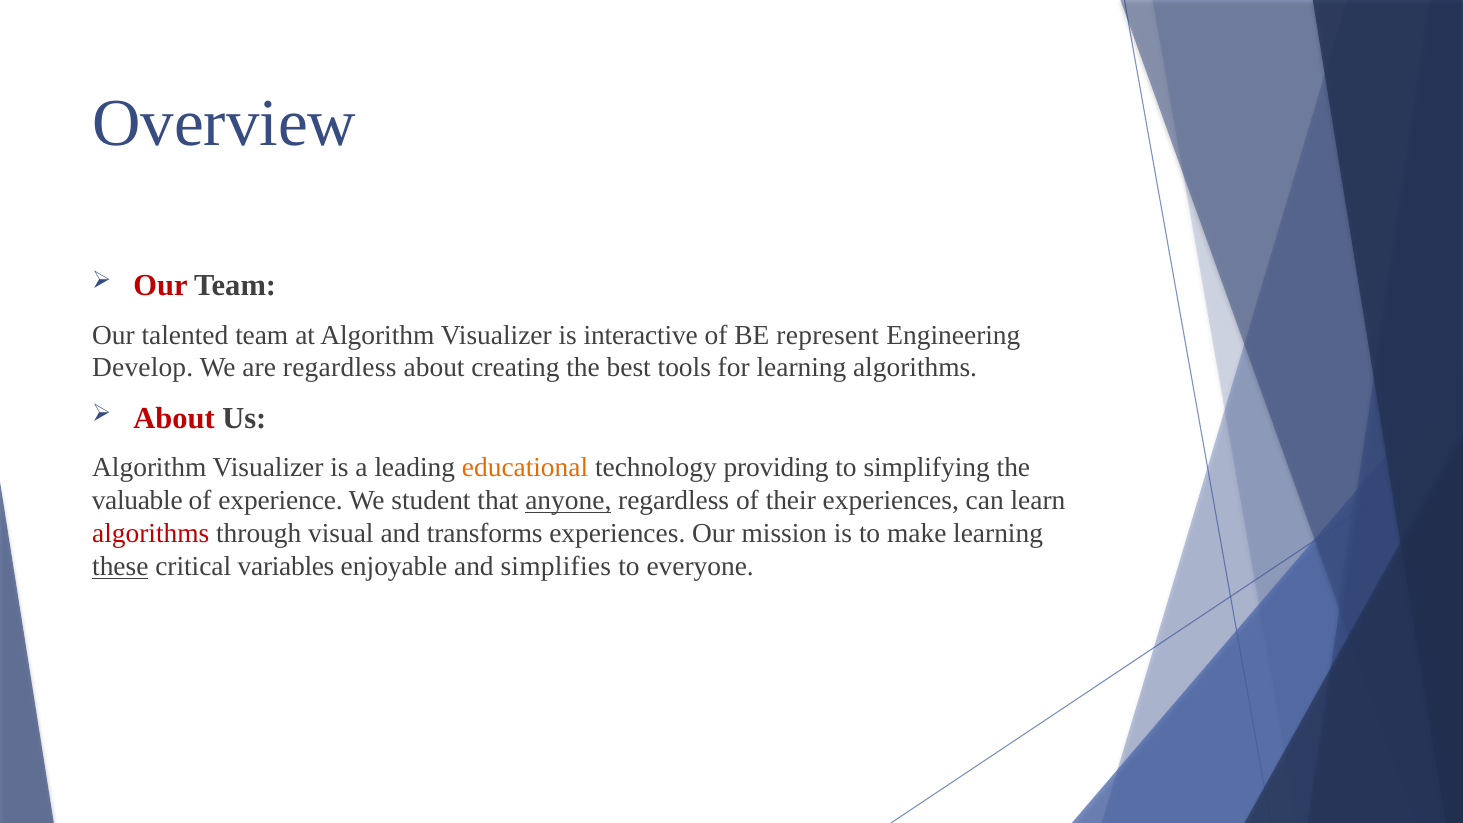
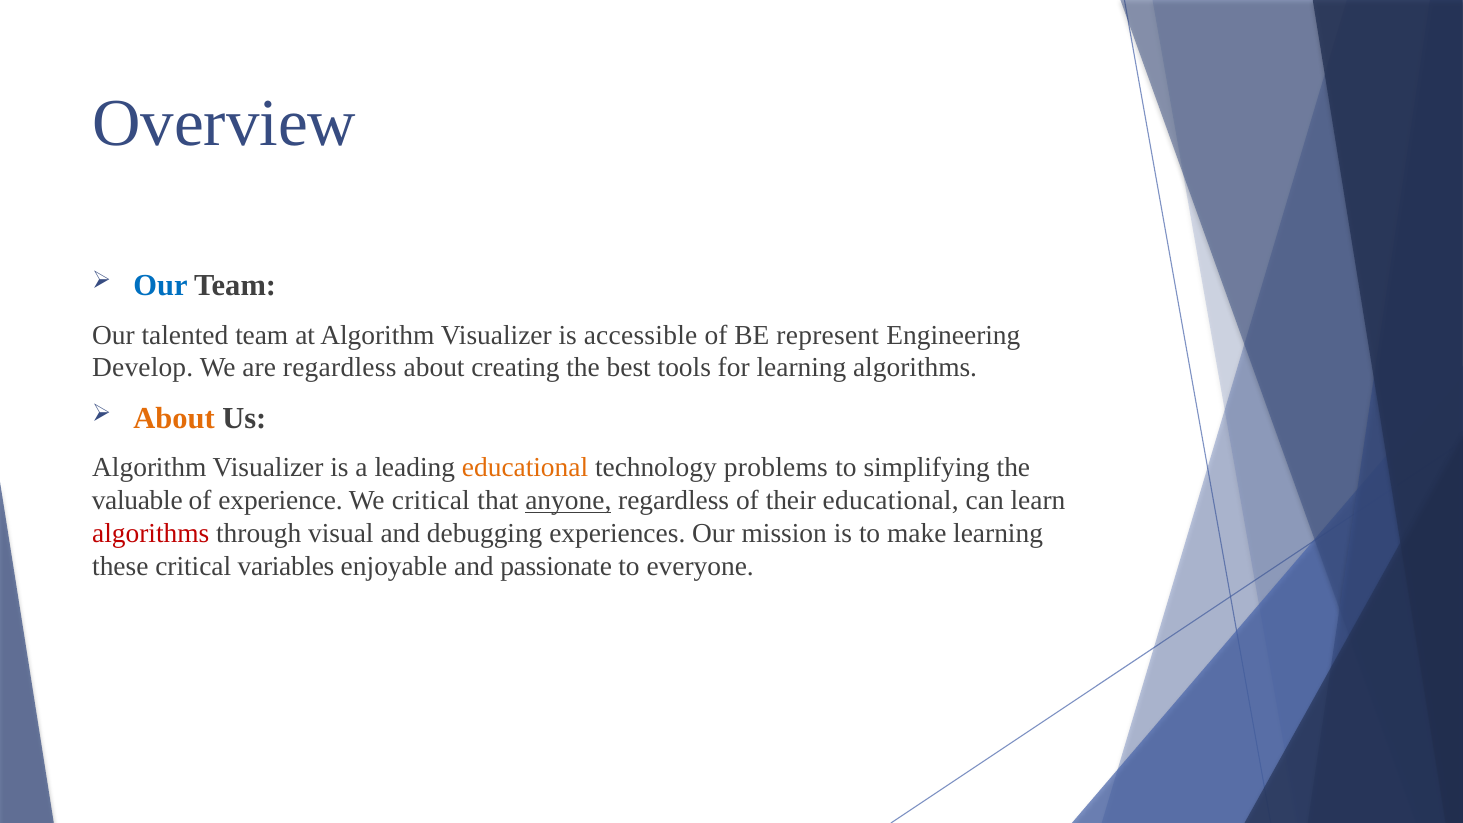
Our at (160, 285) colour: red -> blue
interactive: interactive -> accessible
About at (174, 418) colour: red -> orange
providing: providing -> problems
We student: student -> critical
their experiences: experiences -> educational
transforms: transforms -> debugging
these underline: present -> none
simplifies: simplifies -> passionate
